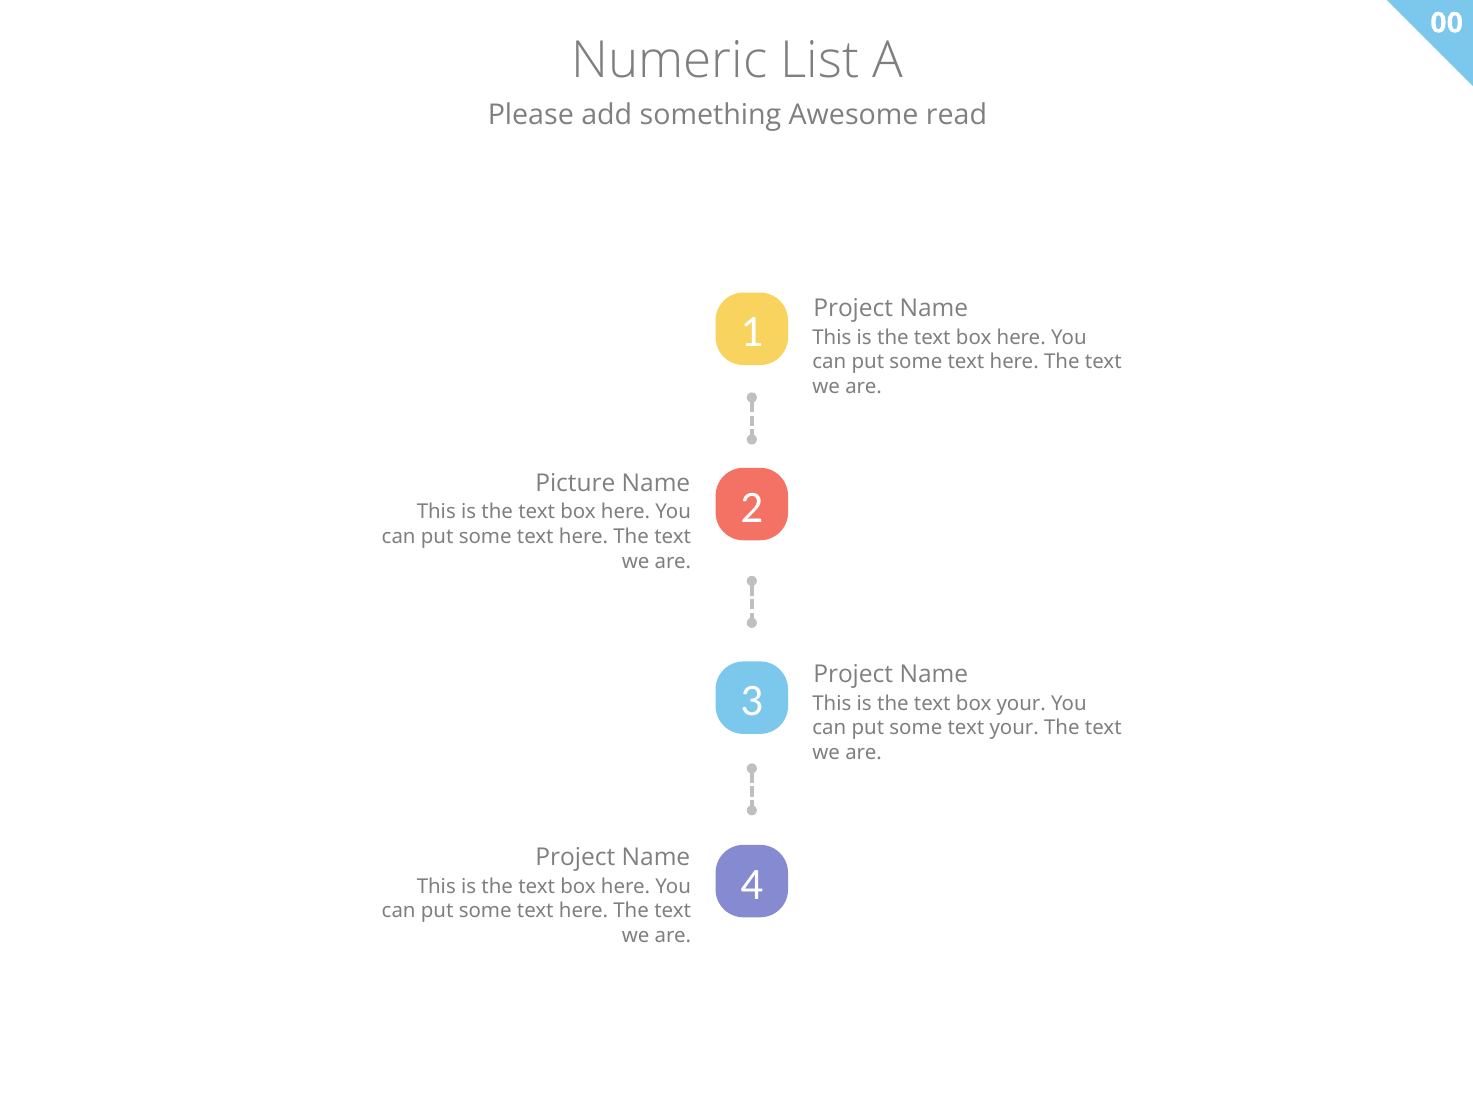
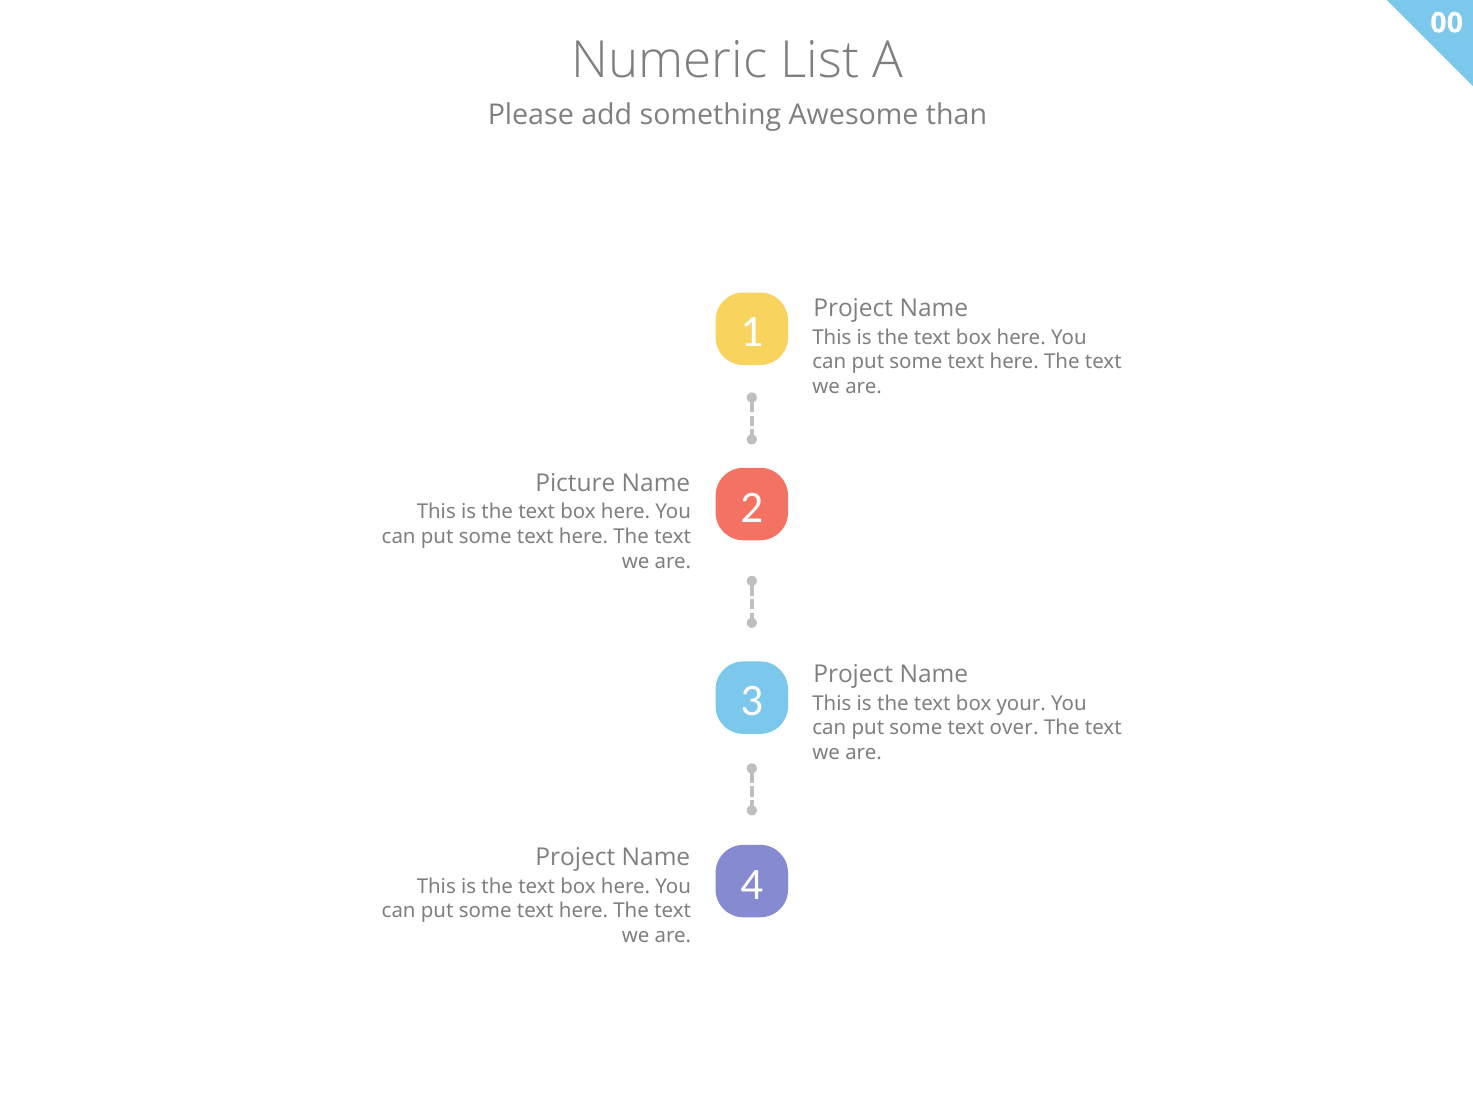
read: read -> than
text your: your -> over
